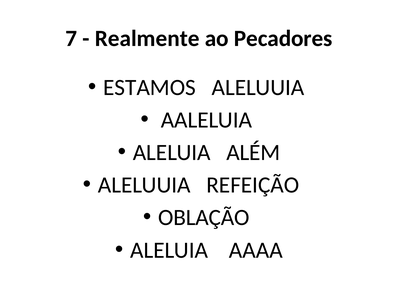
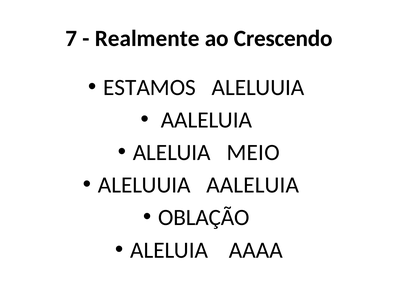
Pecadores: Pecadores -> Crescendo
ALÉM: ALÉM -> MEIO
ALELUUIA REFEIÇÃO: REFEIÇÃO -> AALELUIA
